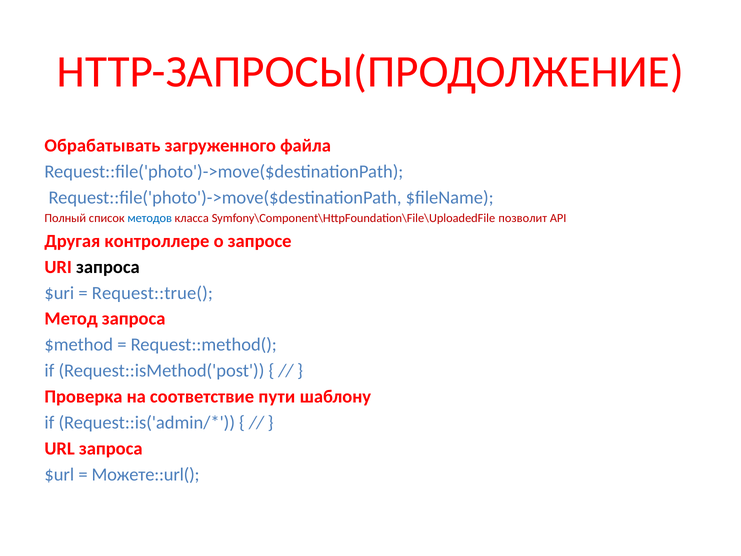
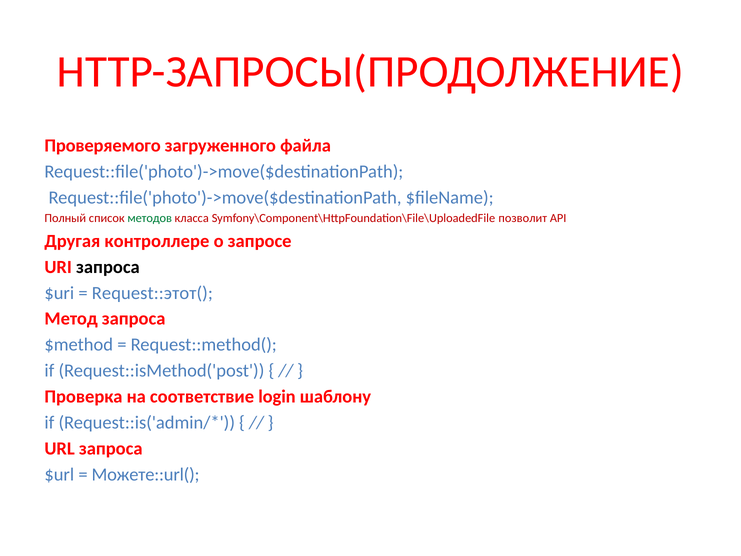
Обрабатывать: Обрабатывать -> Проверяемого
методов colour: blue -> green
Request::true(: Request::true( -> Request::этот(
пути: пути -> login
